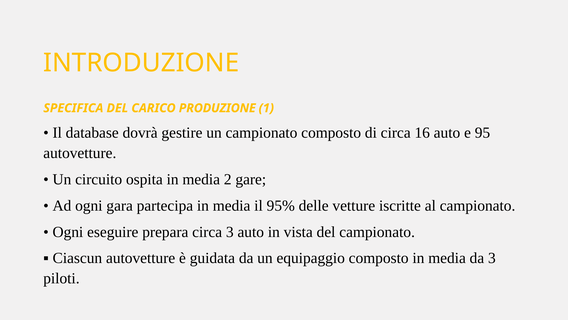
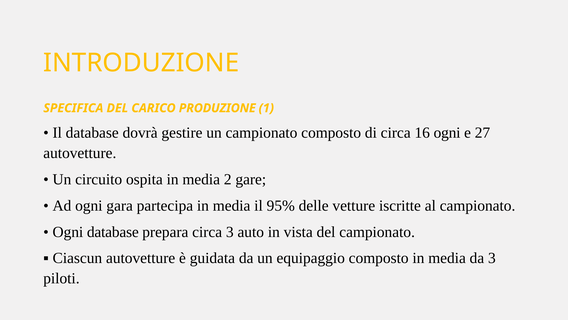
16 auto: auto -> ogni
95: 95 -> 27
Ogni eseguire: eseguire -> database
